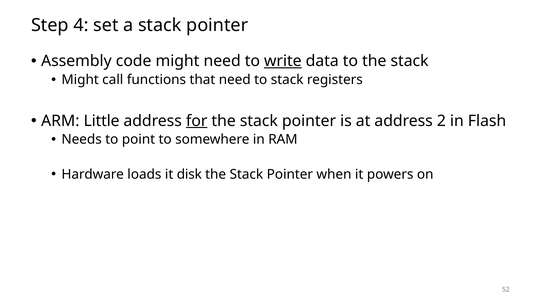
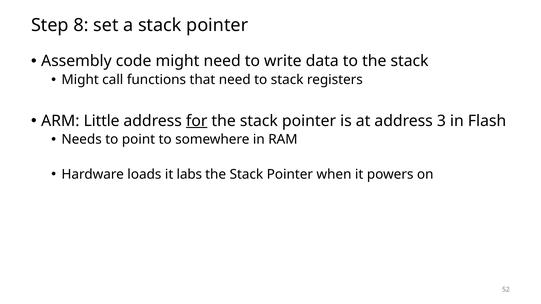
4: 4 -> 8
write underline: present -> none
2: 2 -> 3
disk: disk -> labs
